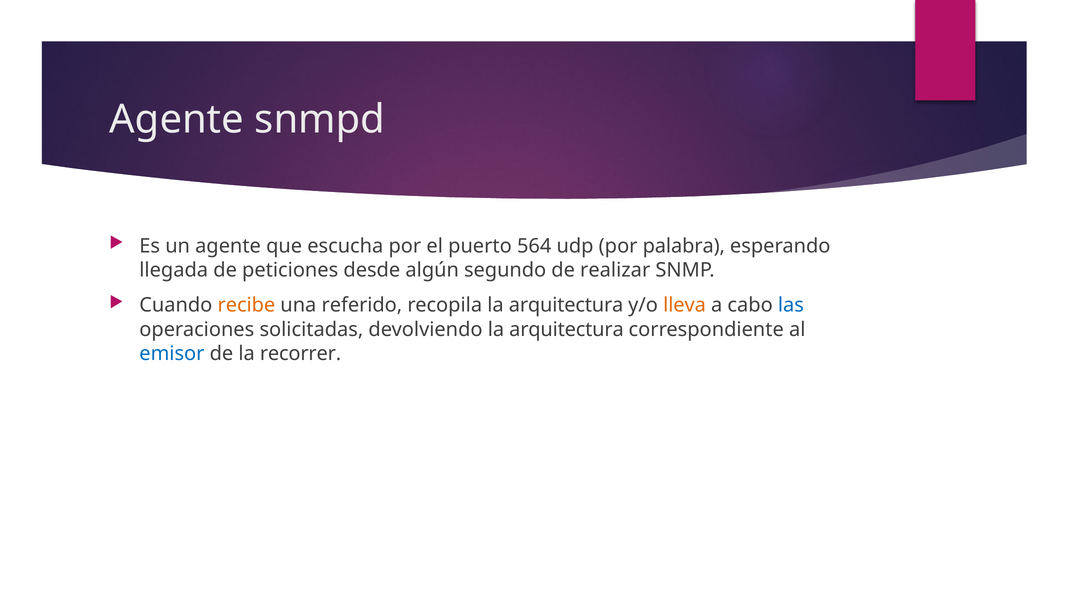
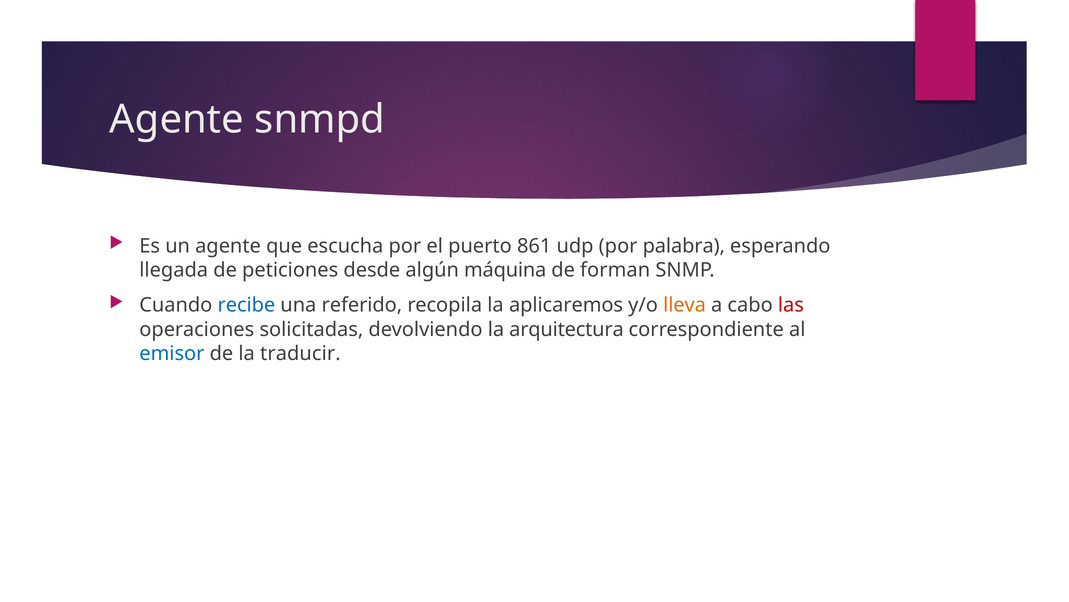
564: 564 -> 861
segundo: segundo -> máquina
realizar: realizar -> forman
recibe colour: orange -> blue
recopila la arquitectura: arquitectura -> aplicaremos
las colour: blue -> red
recorrer: recorrer -> traducir
